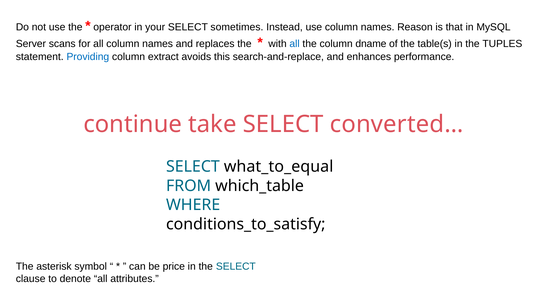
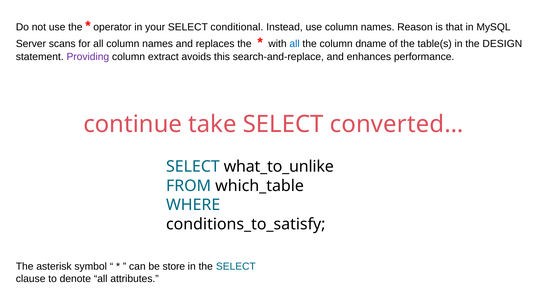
sometimes: sometimes -> conditional
TUPLES: TUPLES -> DESIGN
Providing colour: blue -> purple
what_to_equal: what_to_equal -> what_to_unlike
price: price -> store
